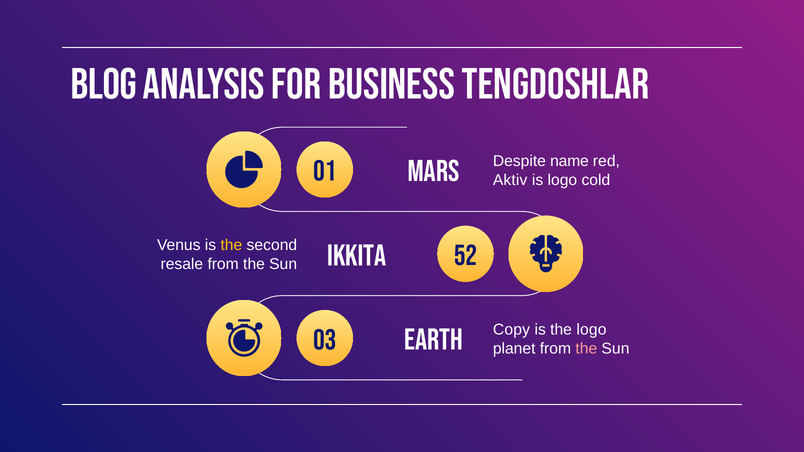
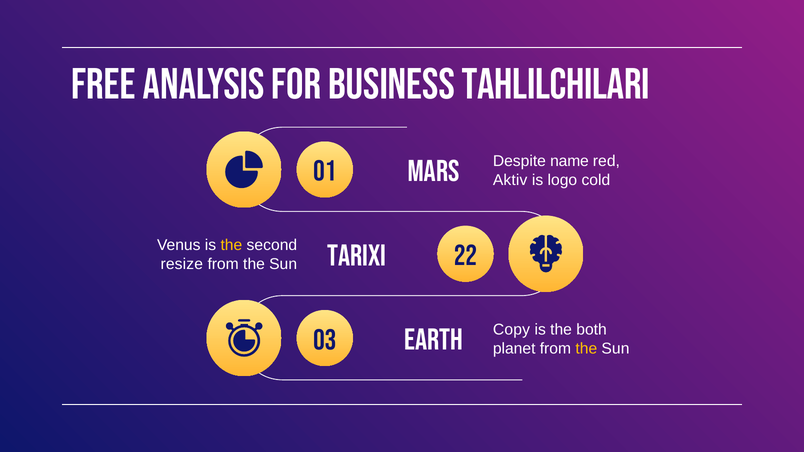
BLOG: BLOG -> FREE
TENGDOSHLAR: TENGDOSHLAR -> TAHLILCHILARI
ikkita: ikkita -> tarixi
resale: resale -> resize
52: 52 -> 22
the logo: logo -> both
the at (586, 349) colour: pink -> yellow
